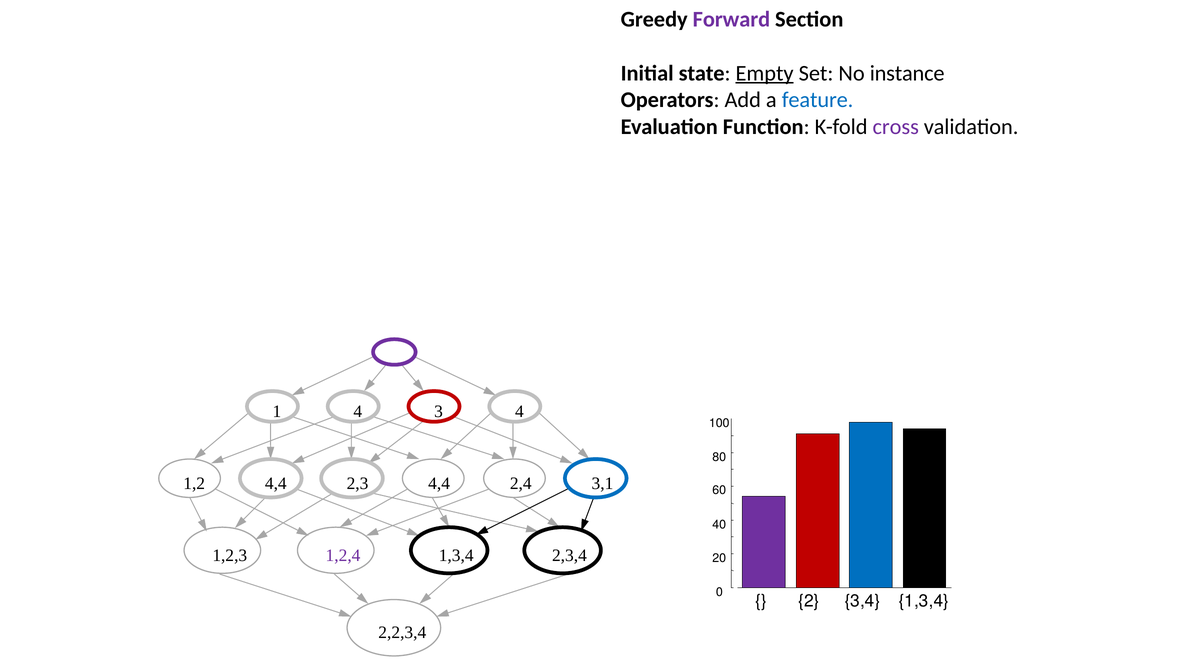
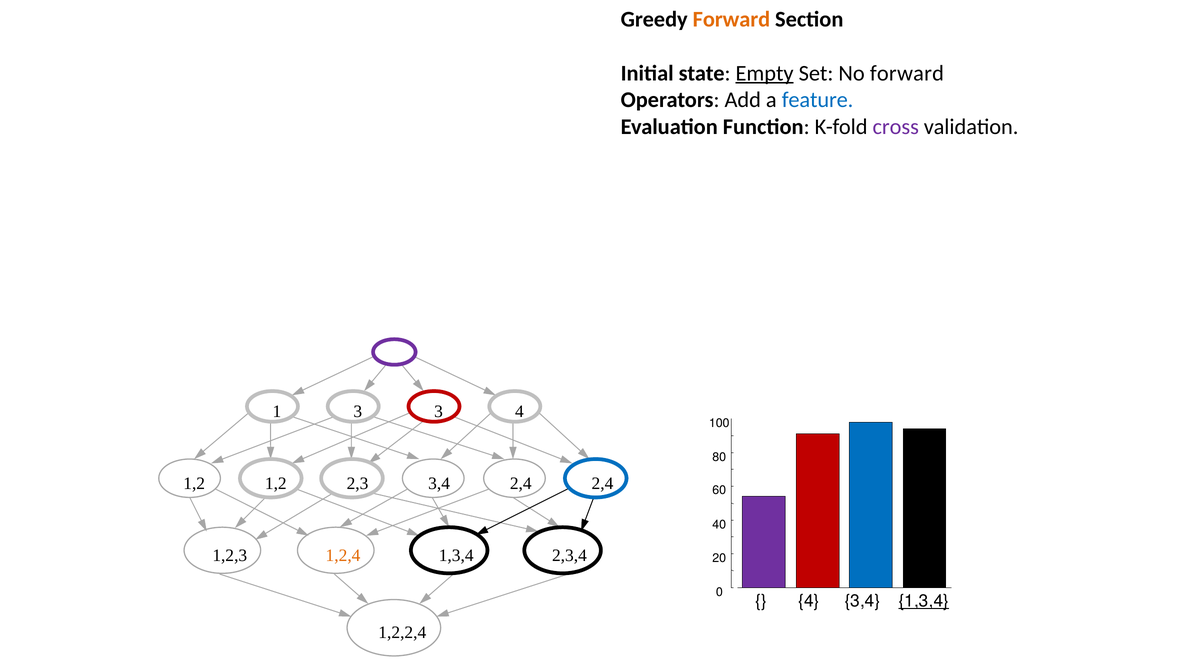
Forward at (731, 19) colour: purple -> orange
No instance: instance -> forward
1 4: 4 -> 3
4,4 at (276, 483): 4,4 -> 1,2
4,4 at (439, 483): 4,4 -> 3,4
3,1 at (602, 483): 3,1 -> 2,4
1,2,4 colour: purple -> orange
2 at (809, 601): 2 -> 4
1,3,4 at (924, 601) underline: none -> present
2,2,3,4: 2,2,3,4 -> 1,2,2,4
